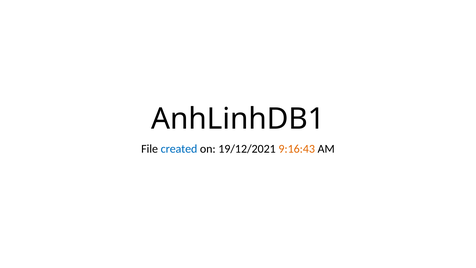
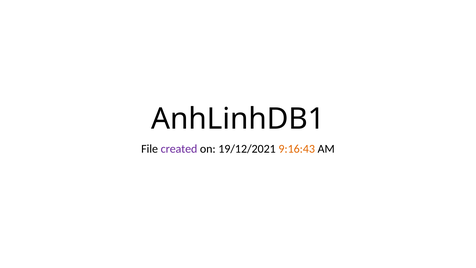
created colour: blue -> purple
